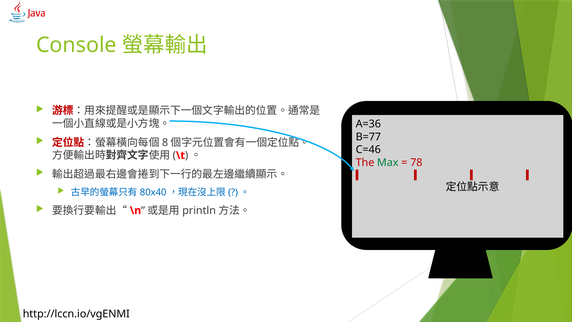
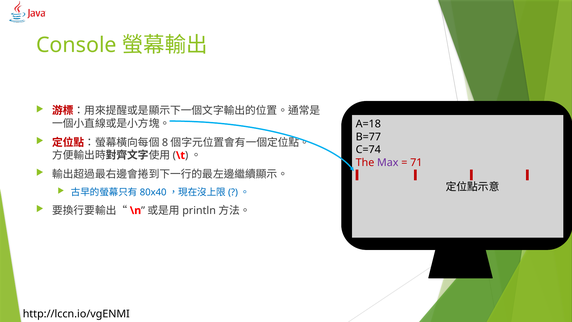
A=36: A=36 -> A=18
C=46: C=46 -> C=74
Max colour: green -> purple
78: 78 -> 71
